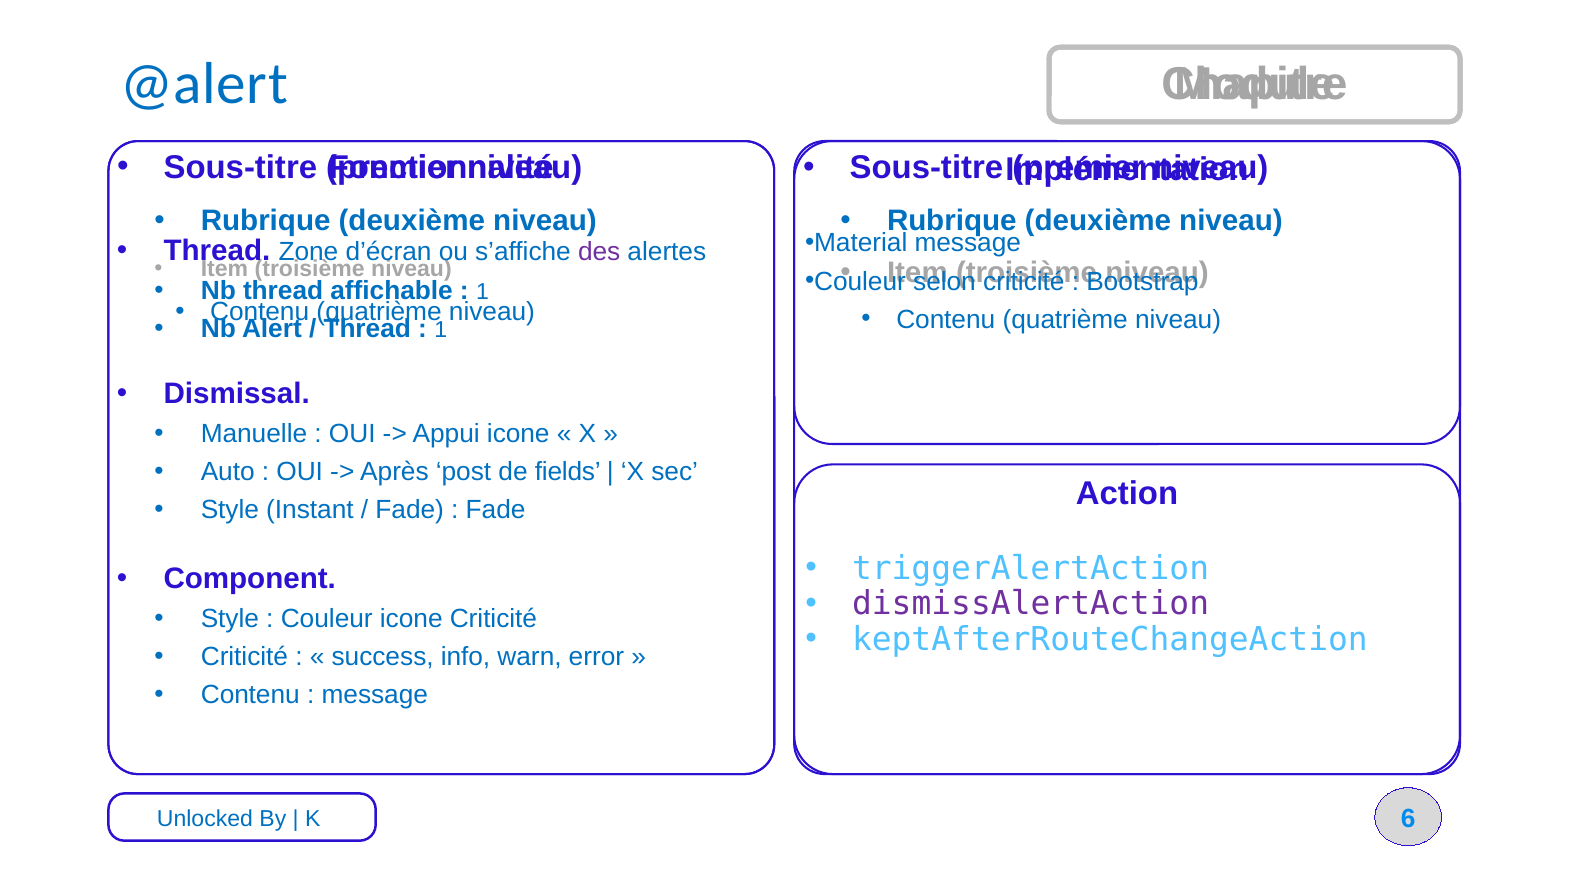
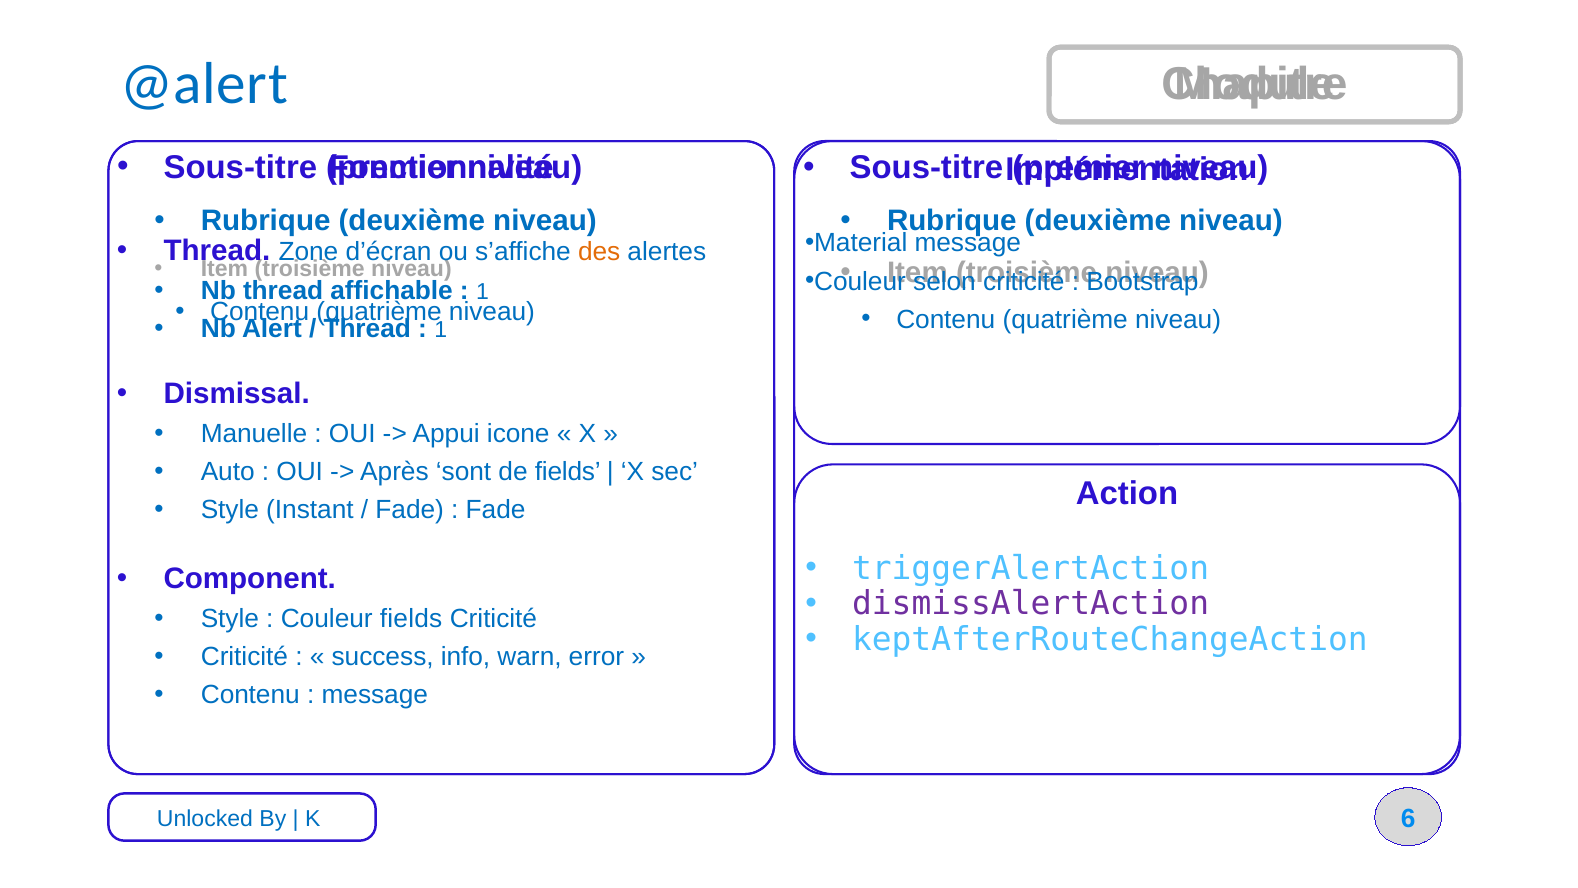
des colour: purple -> orange
post: post -> sont
Couleur icone: icone -> fields
